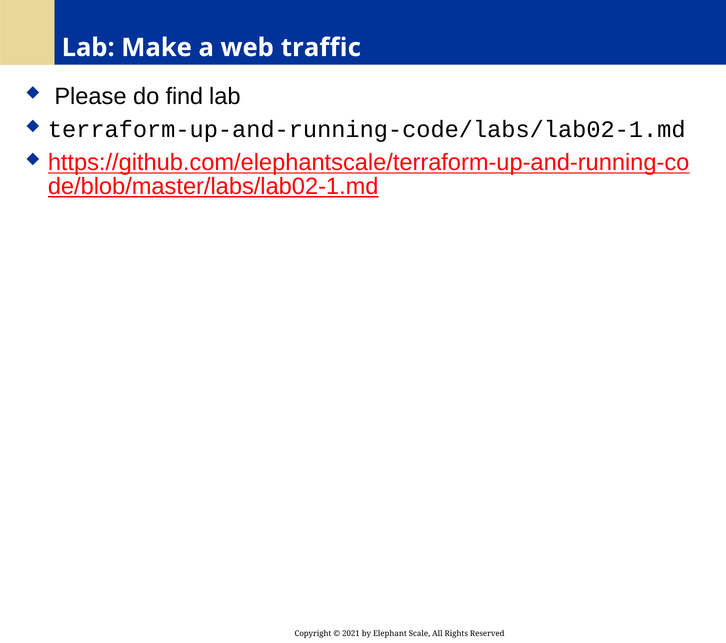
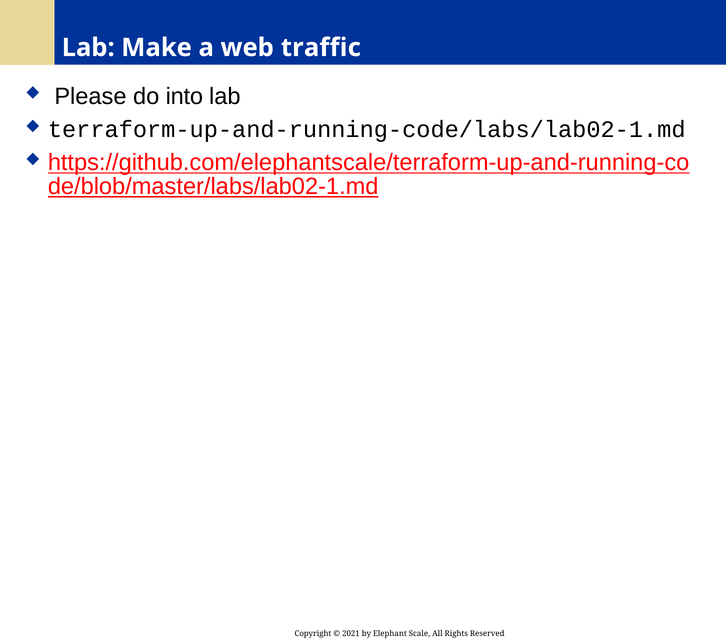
find: find -> into
